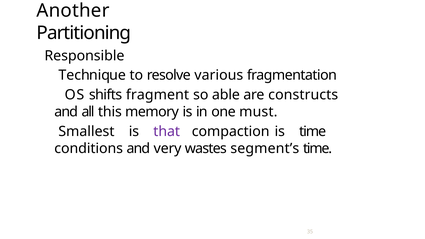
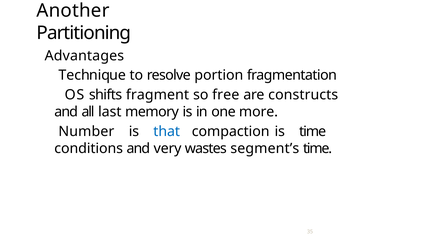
Responsible: Responsible -> Advantages
various: various -> portion
able: able -> free
this: this -> last
must: must -> more
Smallest: Smallest -> Number
that colour: purple -> blue
